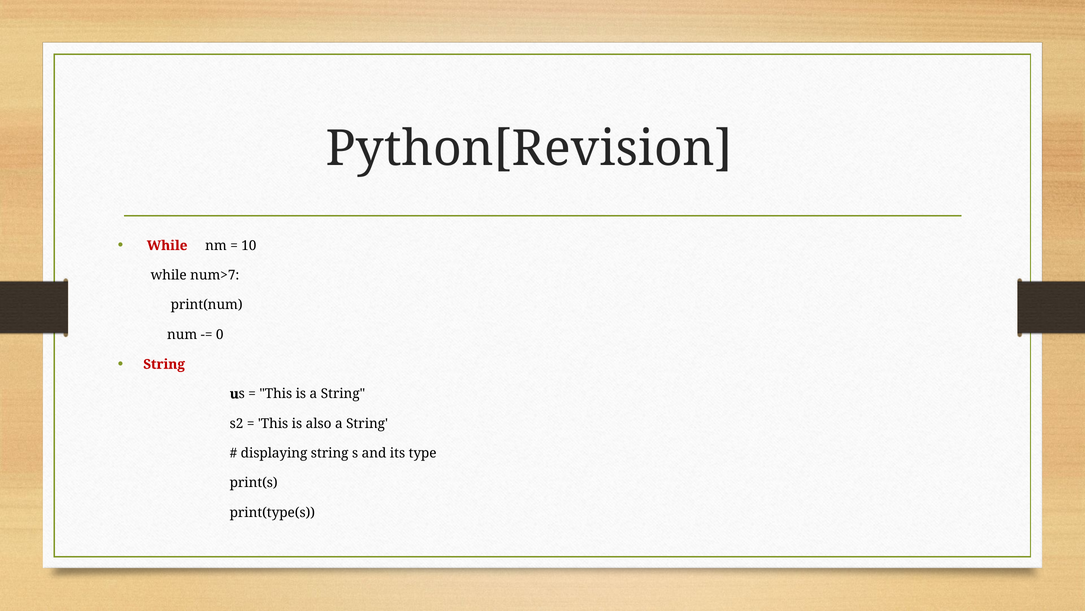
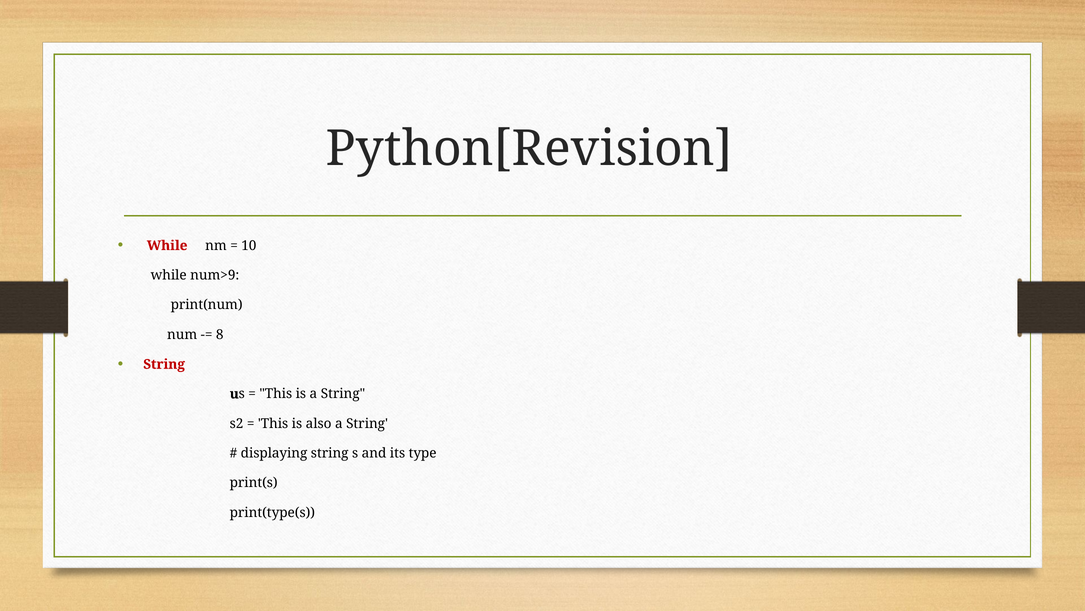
num>7: num>7 -> num>9
0: 0 -> 8
